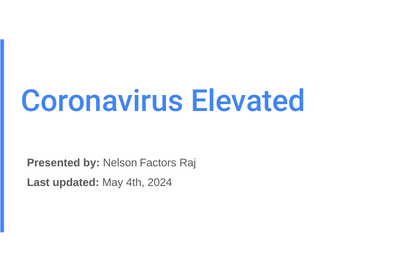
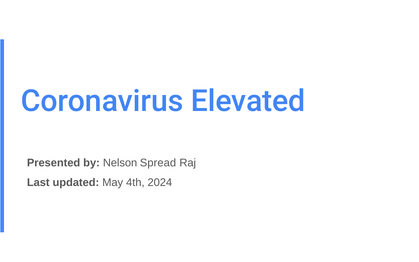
Factors: Factors -> Spread
